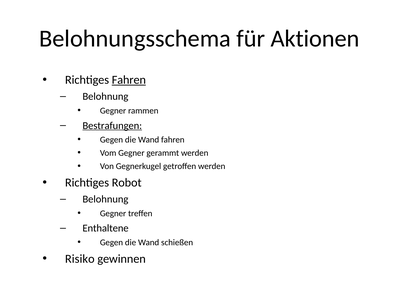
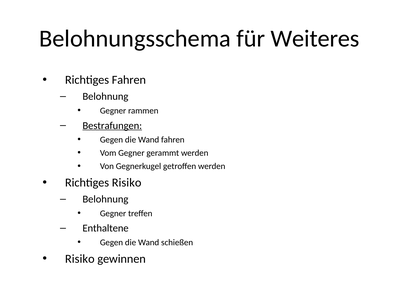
Aktionen: Aktionen -> Weiteres
Fahren at (129, 80) underline: present -> none
Richtiges Robot: Robot -> Risiko
